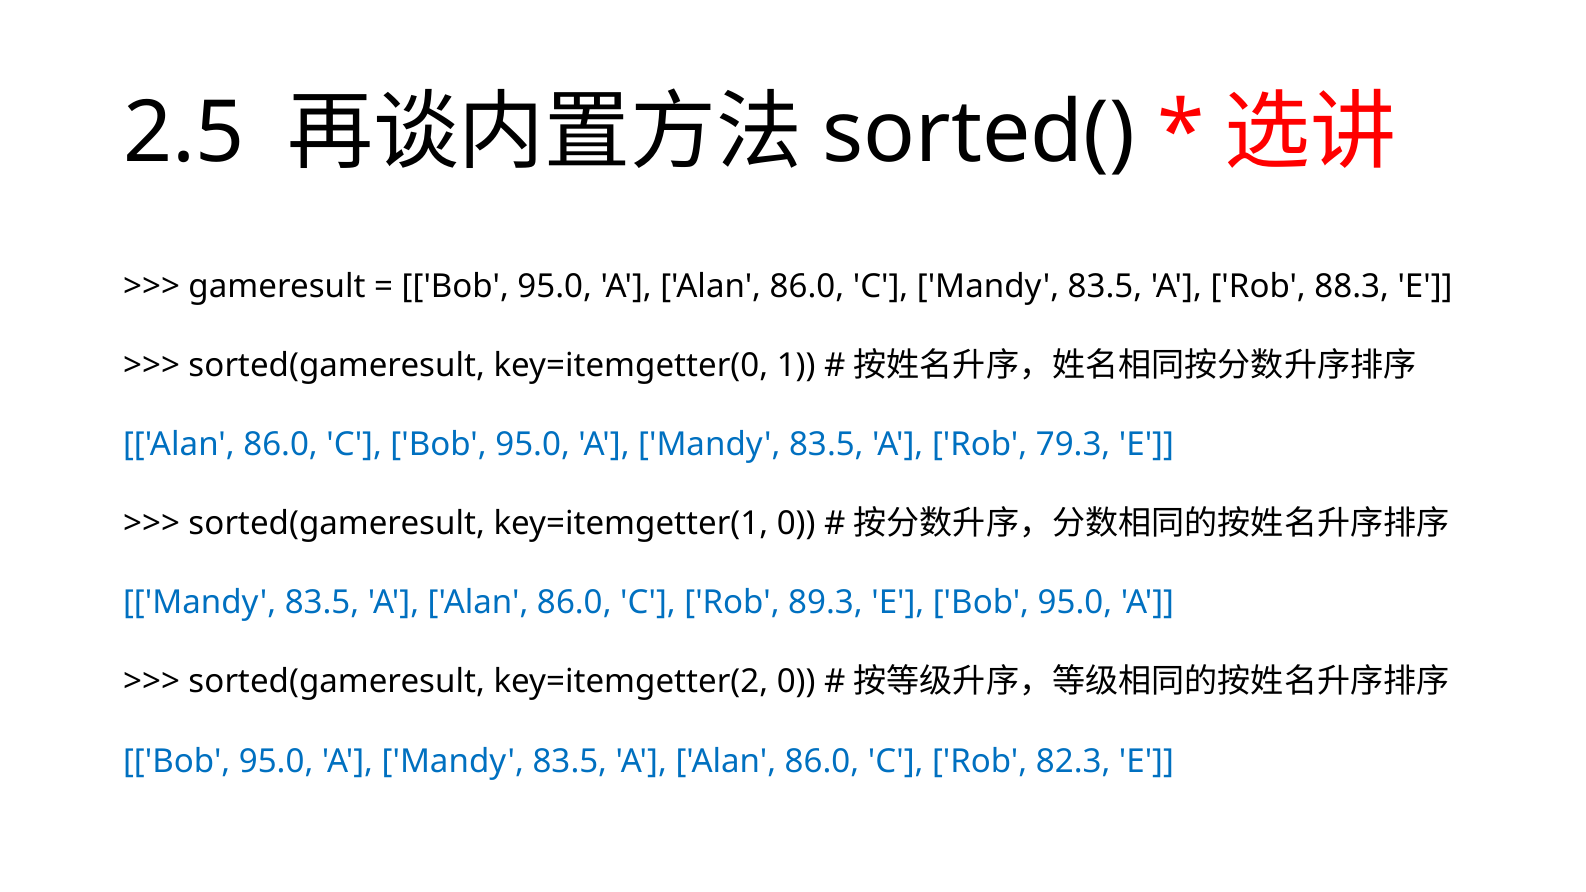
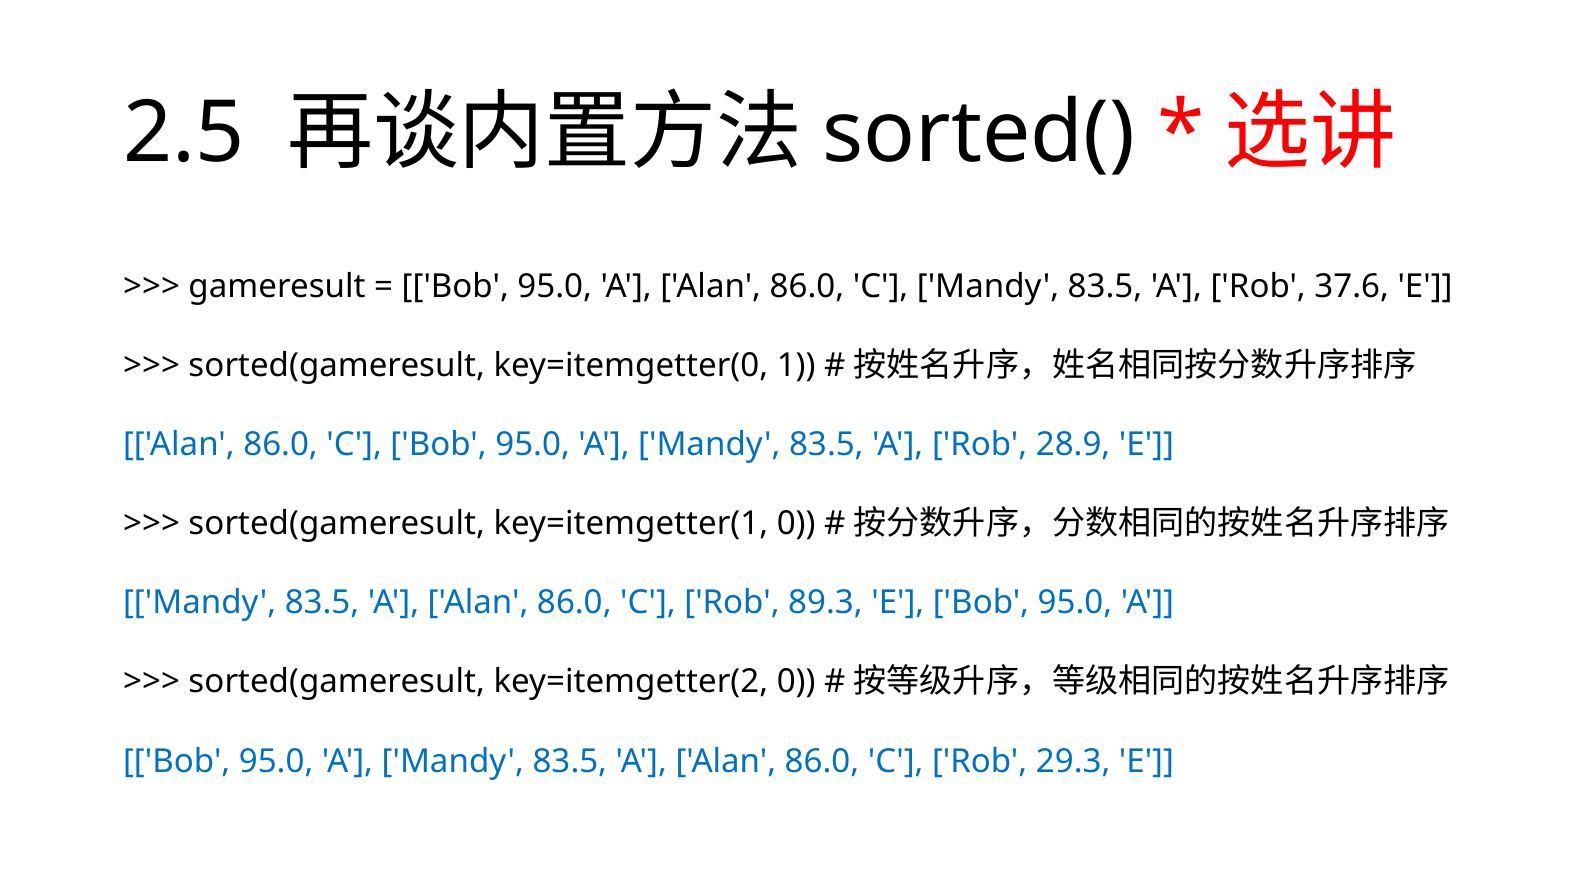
88.3: 88.3 -> 37.6
79.3: 79.3 -> 28.9
82.3: 82.3 -> 29.3
